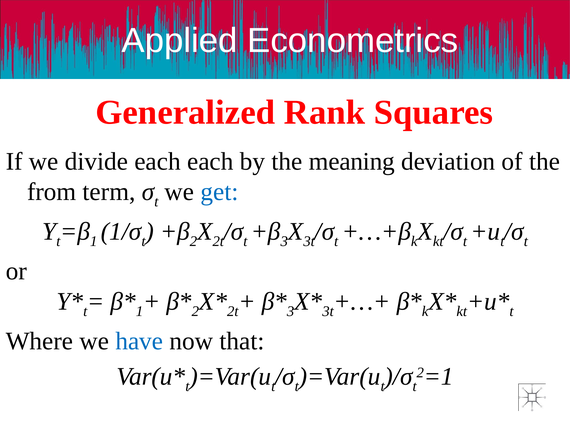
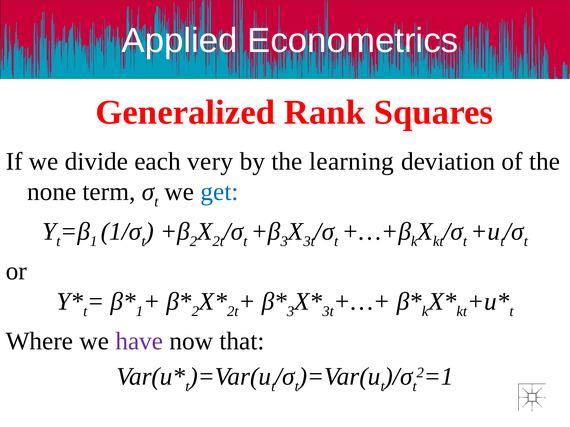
each each: each -> very
meaning: meaning -> learning
from: from -> none
have colour: blue -> purple
